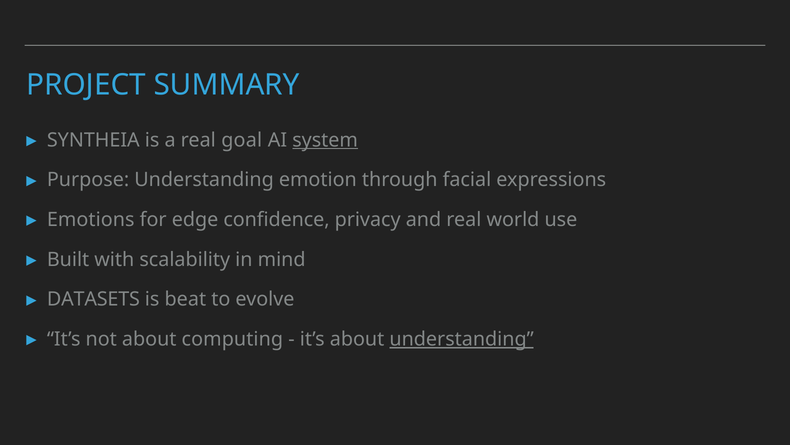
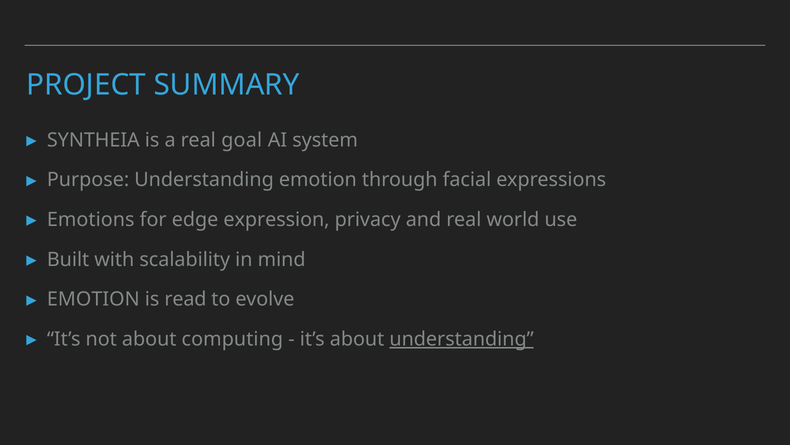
system underline: present -> none
confidence: confidence -> expression
DATASETS at (93, 299): DATASETS -> EMOTION
beat: beat -> read
